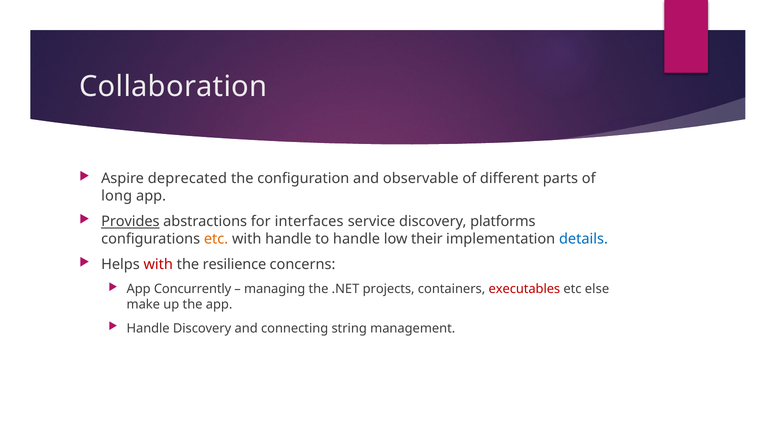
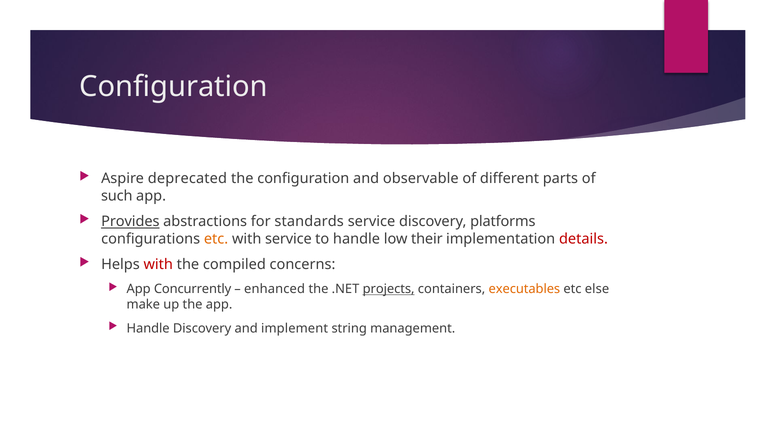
Collaboration at (173, 86): Collaboration -> Configuration
long: long -> such
interfaces: interfaces -> standards
with handle: handle -> service
details colour: blue -> red
resilience: resilience -> compiled
managing: managing -> enhanced
projects underline: none -> present
executables colour: red -> orange
connecting: connecting -> implement
